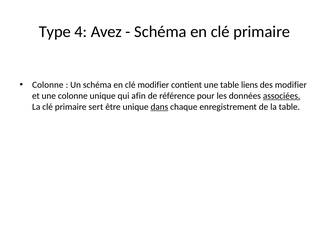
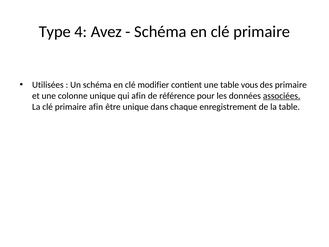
Colonne at (48, 85): Colonne -> Utilisées
liens: liens -> vous
des modifier: modifier -> primaire
primaire sert: sert -> afin
dans underline: present -> none
